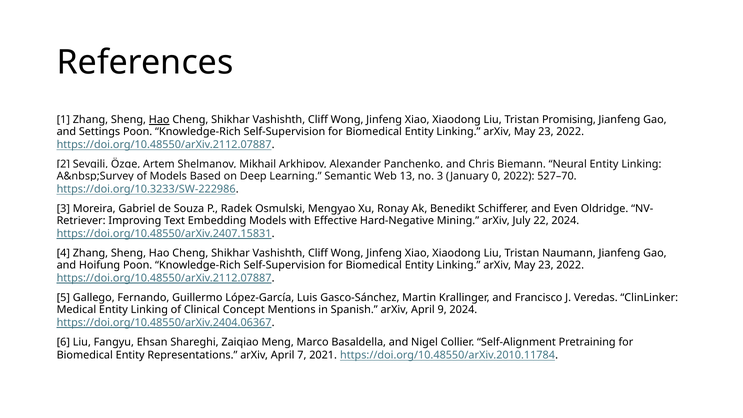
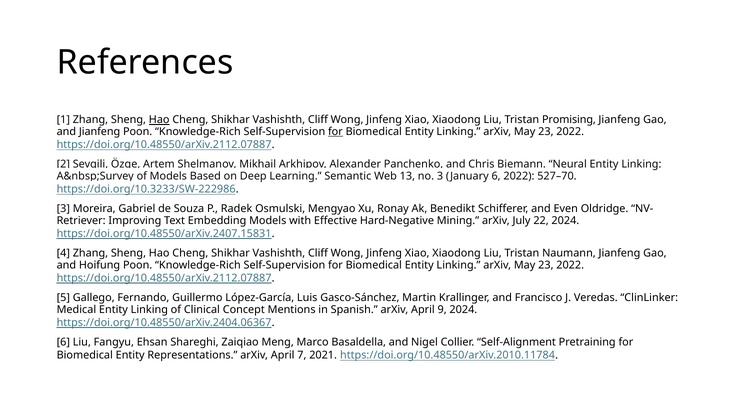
and Settings: Settings -> Jianfeng
for at (335, 132) underline: none -> present
January 0: 0 -> 6
